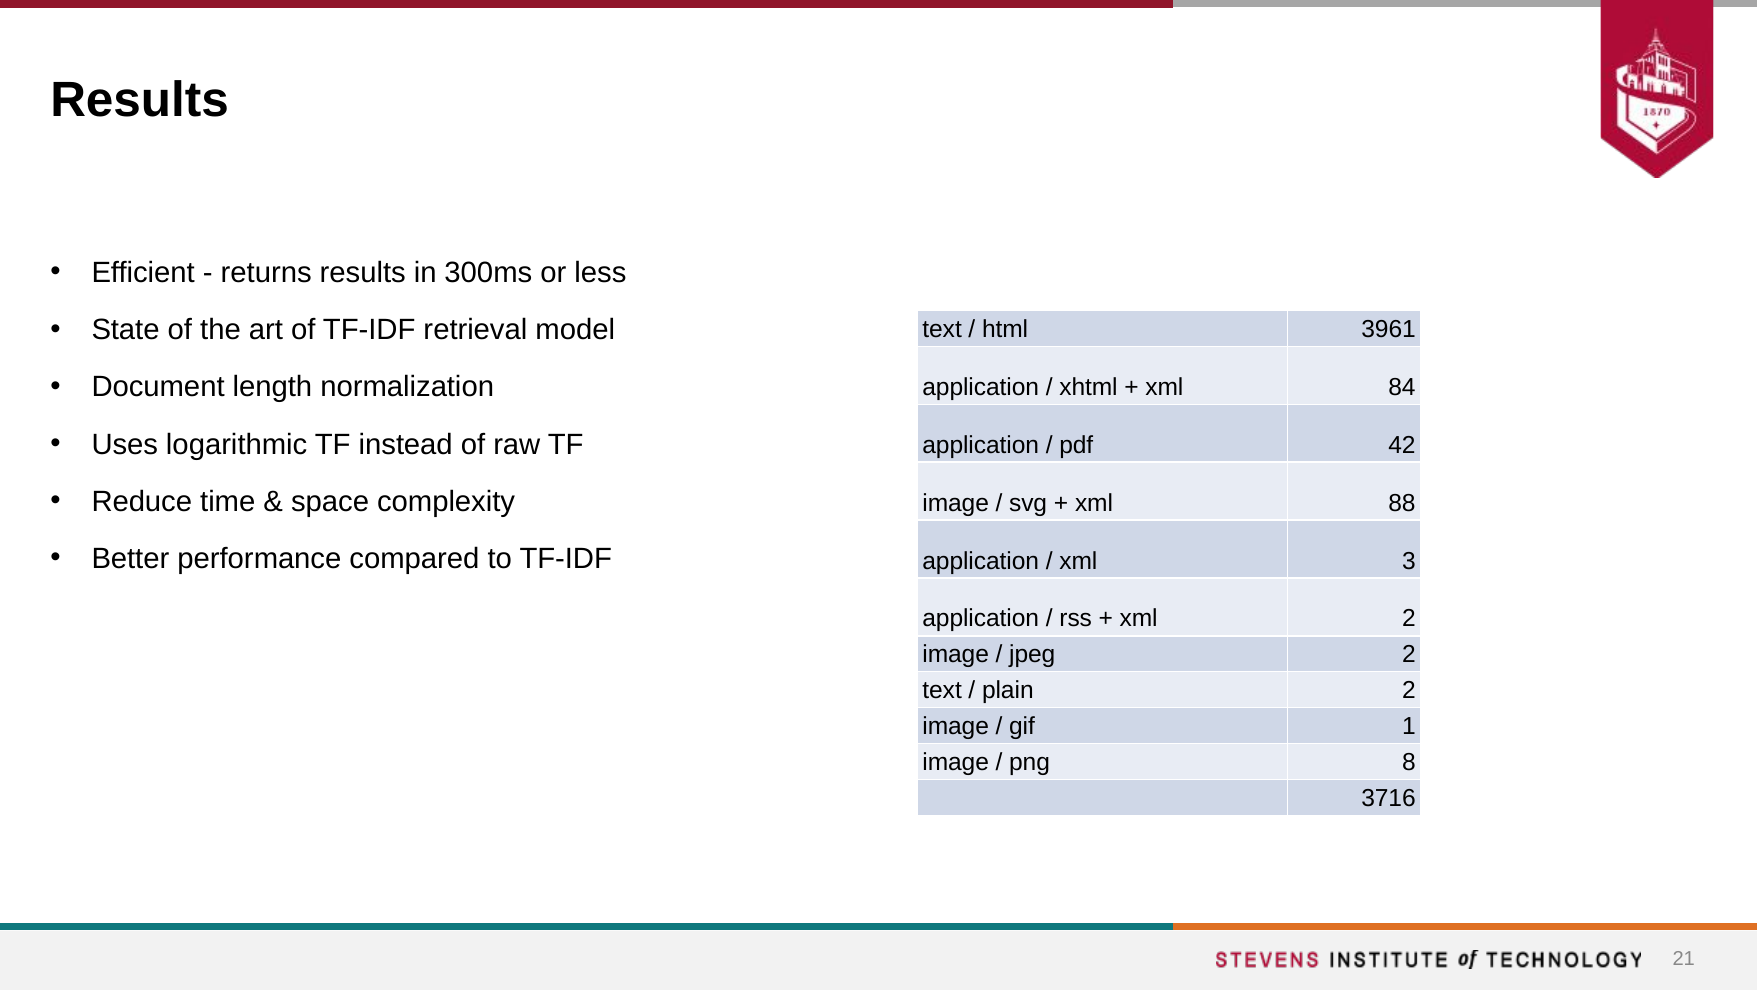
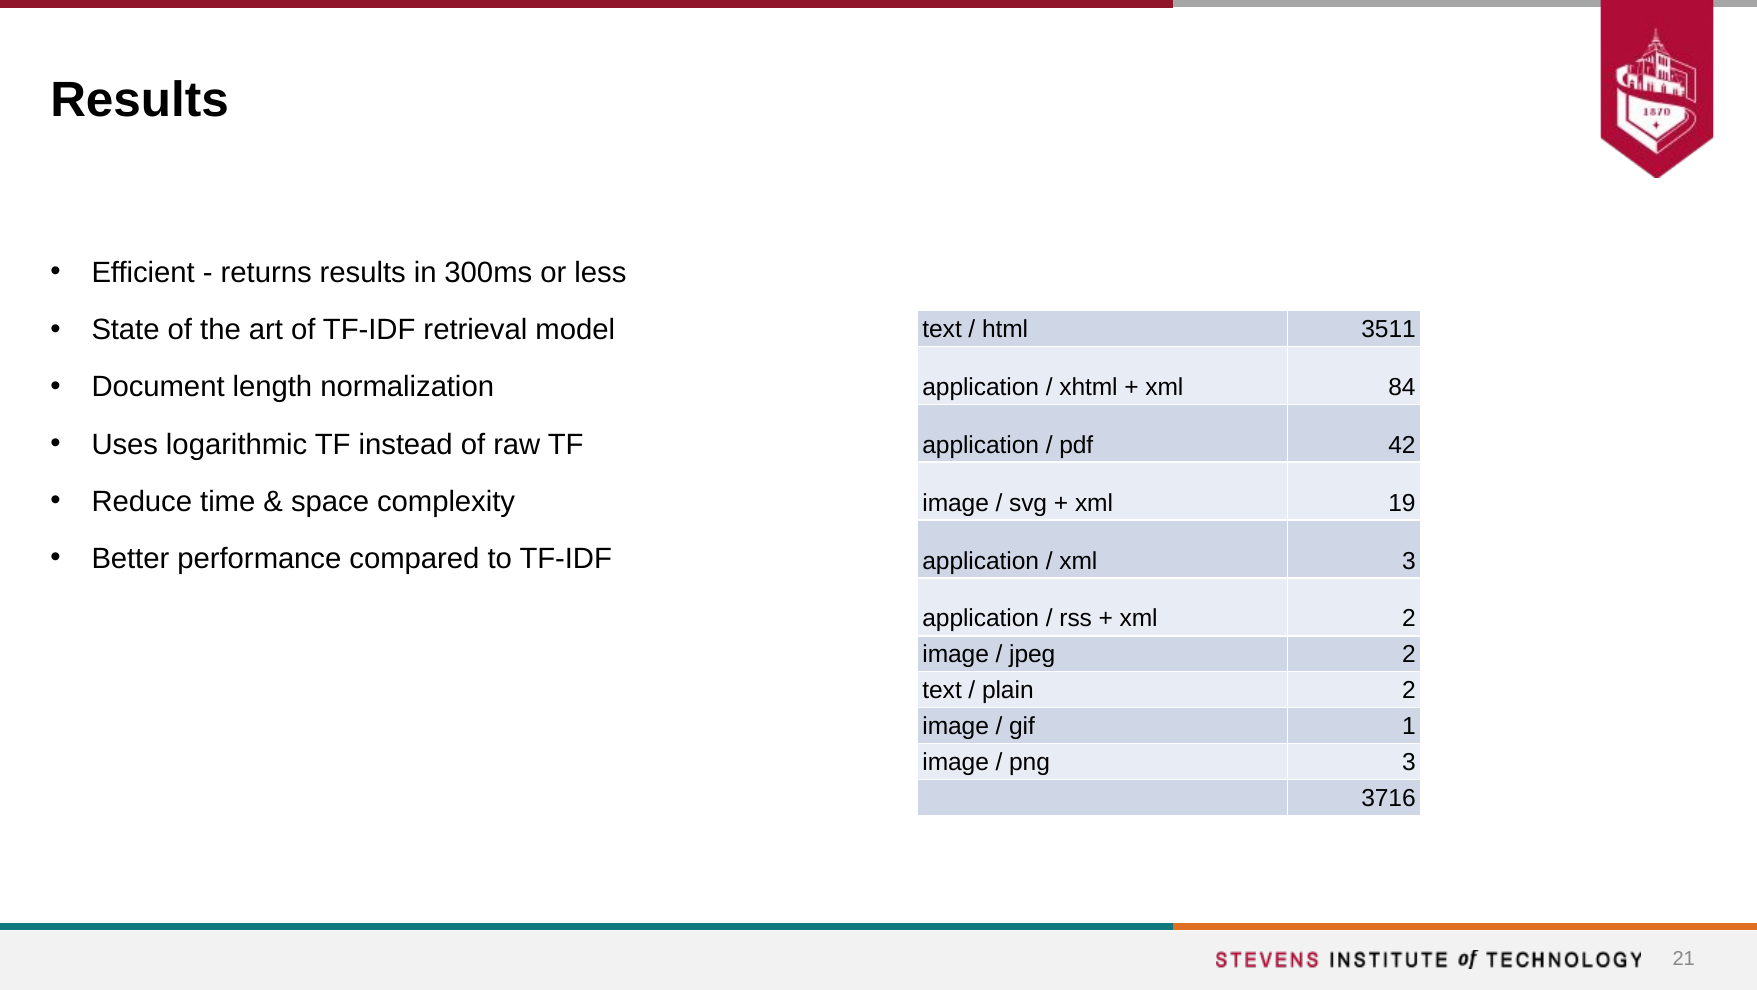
3961: 3961 -> 3511
88: 88 -> 19
png 8: 8 -> 3
